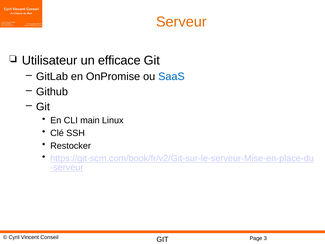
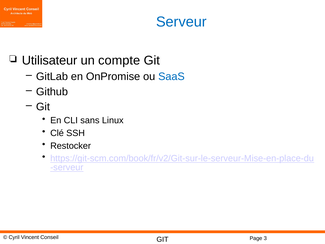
Serveur at (181, 22) colour: orange -> blue
efficace: efficace -> compte
main: main -> sans
